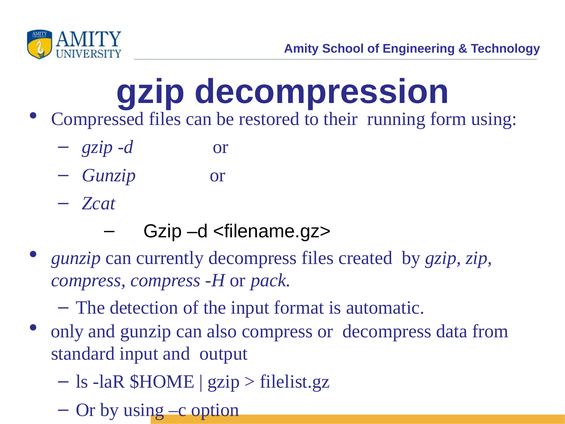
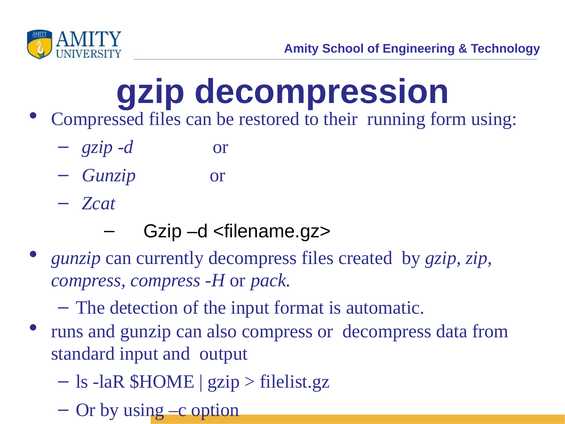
only: only -> runs
